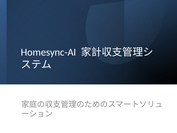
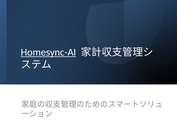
Homesync-AI underline: none -> present
